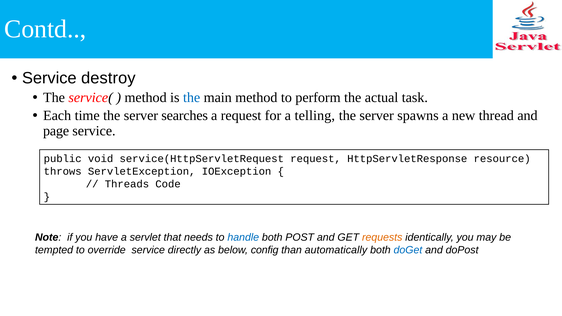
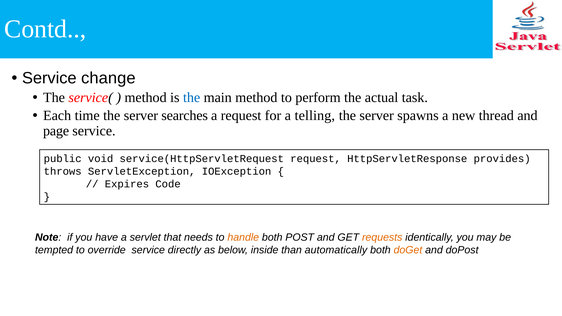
destroy: destroy -> change
resource: resource -> provides
Threads: Threads -> Expires
handle colour: blue -> orange
config: config -> inside
doGet colour: blue -> orange
